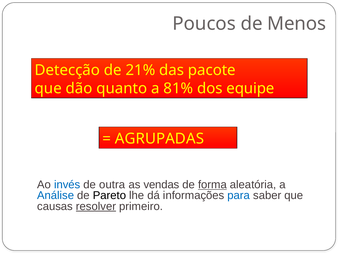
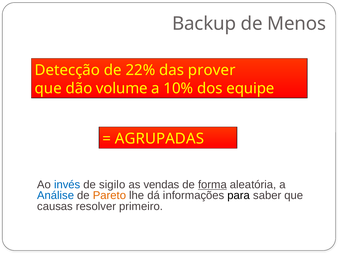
Poucos: Poucos -> Backup
21%: 21% -> 22%
pacote: pacote -> prover
quanto: quanto -> volume
81%: 81% -> 10%
outra: outra -> sigilo
Pareto colour: black -> orange
para colour: blue -> black
resolver underline: present -> none
